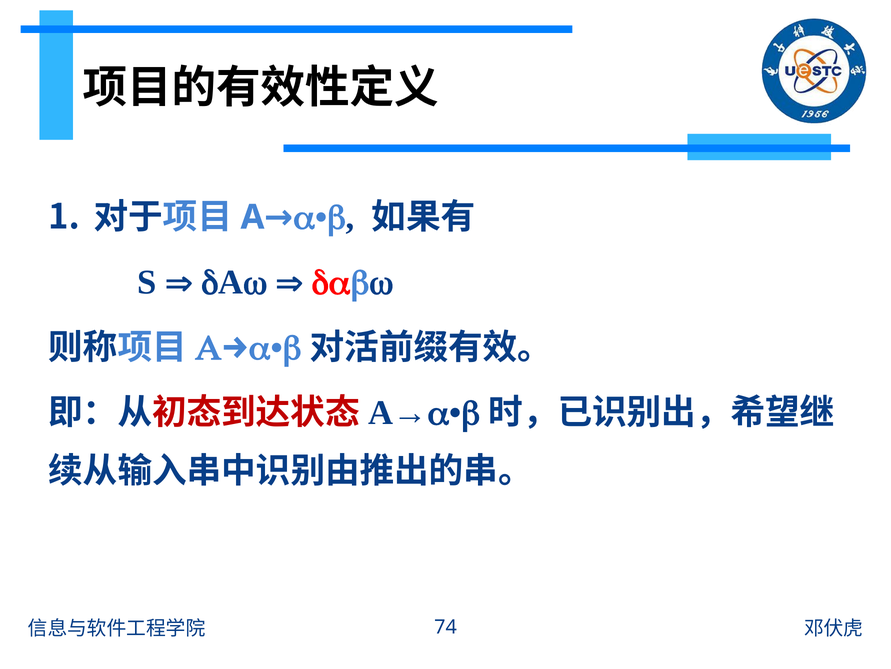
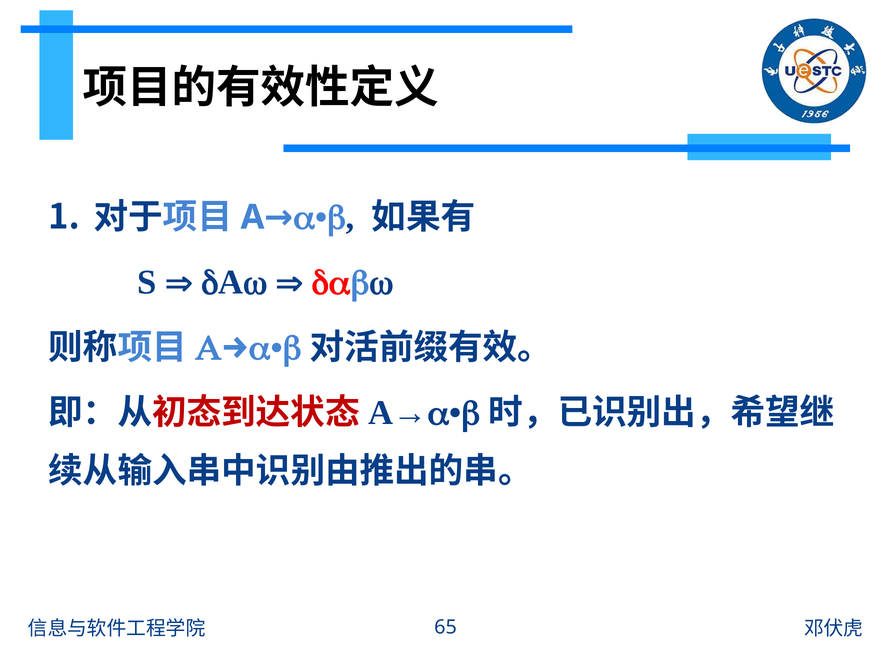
74: 74 -> 65
